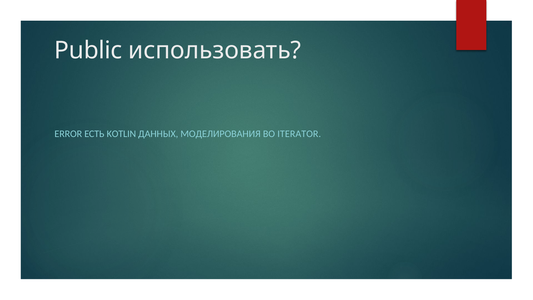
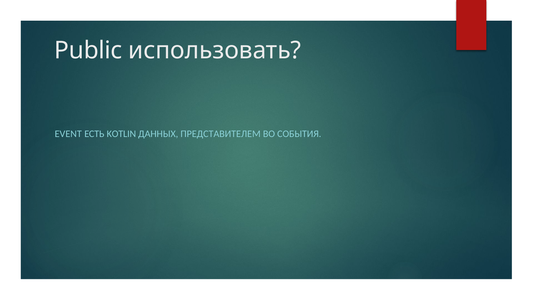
ERROR: ERROR -> EVENT
МОДЕЛИРОВАНИЯ: МОДЕЛИРОВАНИЯ -> ПРЕДСТАВИТЕЛЕМ
ITERATOR: ITERATOR -> СОБЫТИЯ
